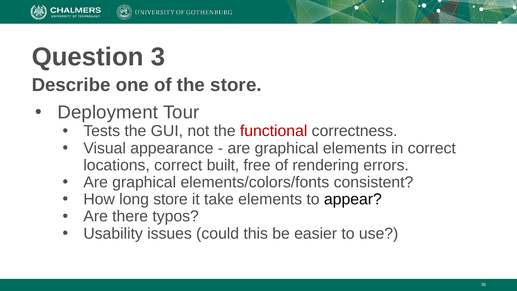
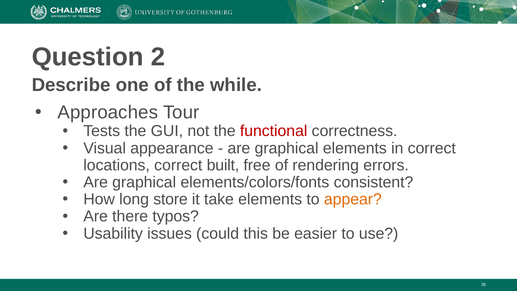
3: 3 -> 2
the store: store -> while
Deployment: Deployment -> Approaches
appear colour: black -> orange
